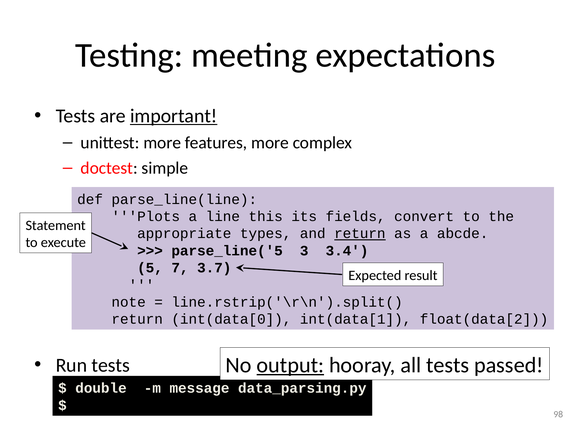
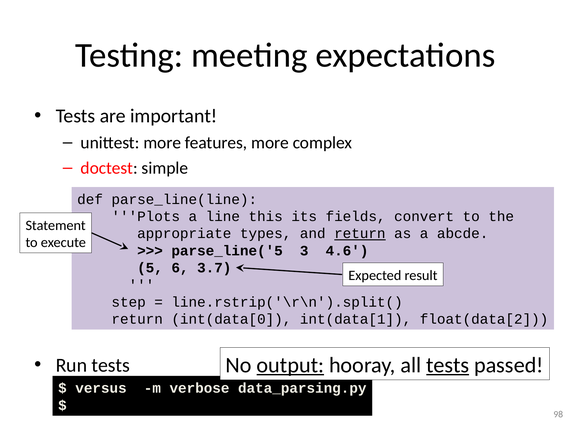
important underline: present -> none
3.4: 3.4 -> 4.6
7: 7 -> 6
note: note -> step
tests at (448, 365) underline: none -> present
double: double -> versus
message: message -> verbose
